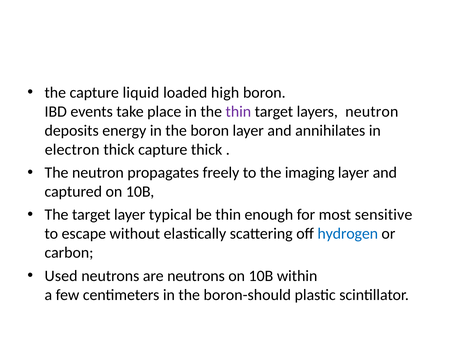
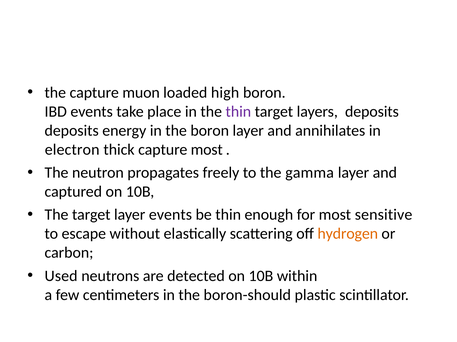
liquid: liquid -> muon
layers neutron: neutron -> deposits
capture thick: thick -> most
imaging: imaging -> gamma
layer typical: typical -> events
hydrogen colour: blue -> orange
are neutrons: neutrons -> detected
